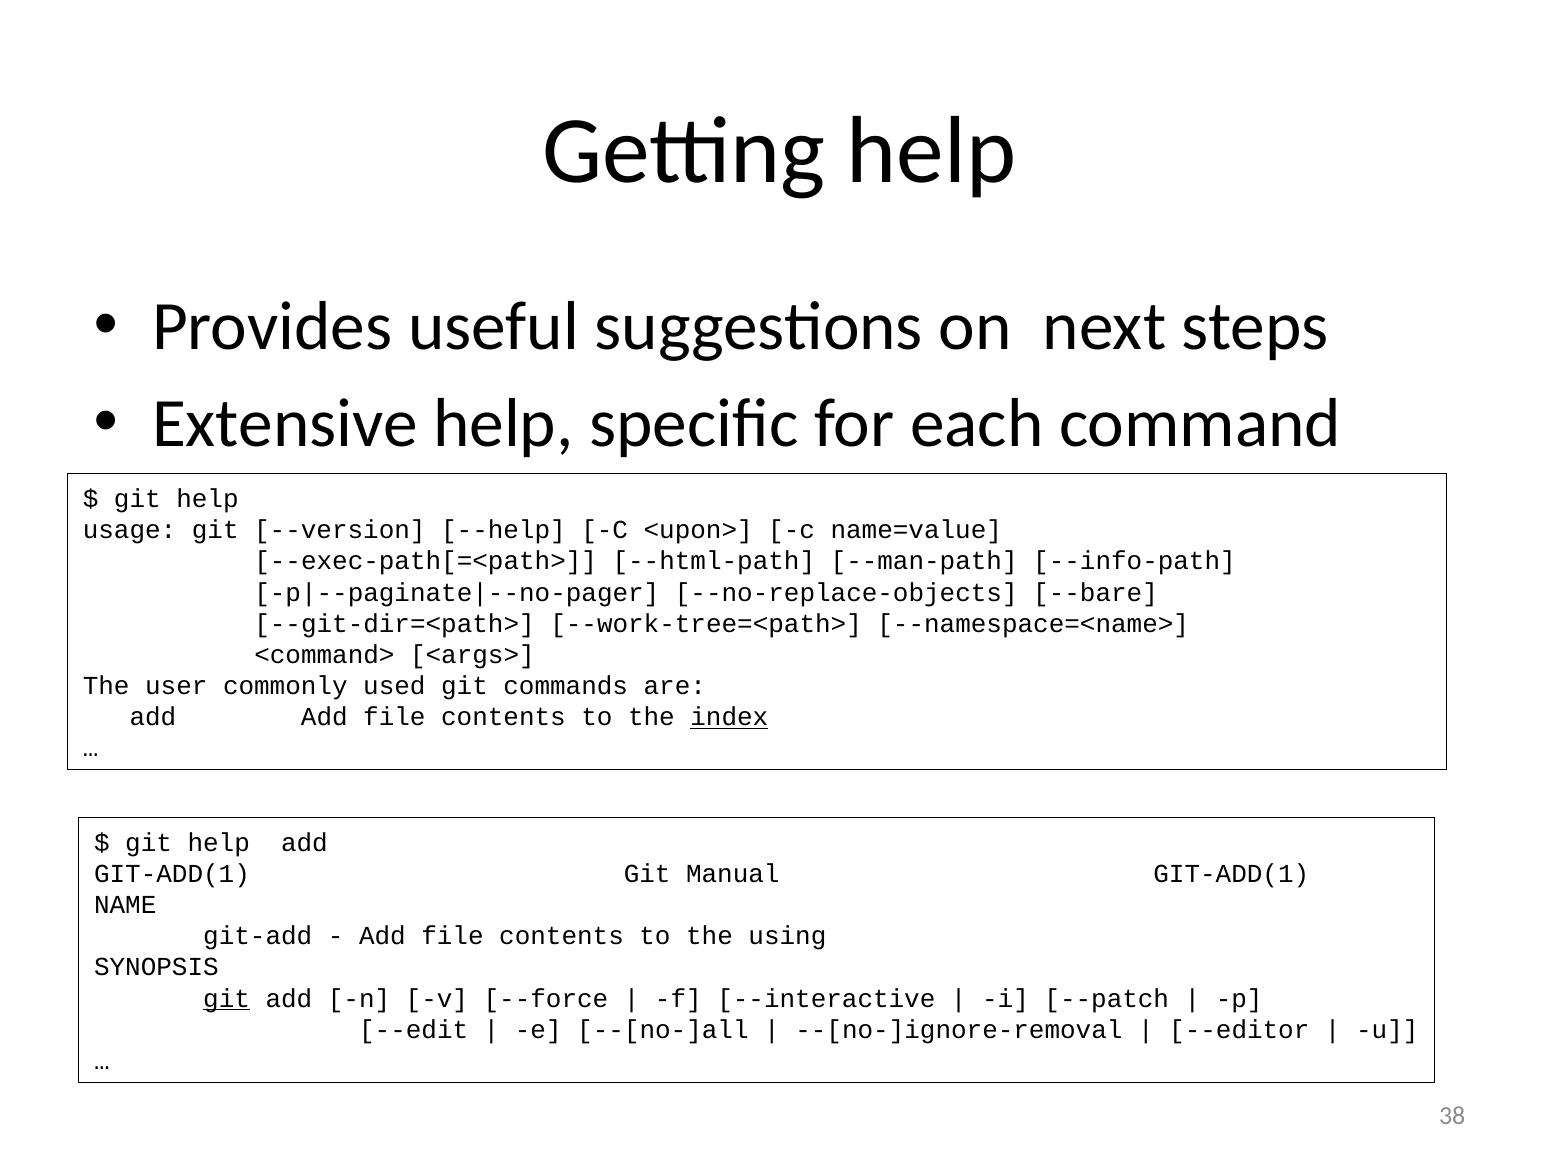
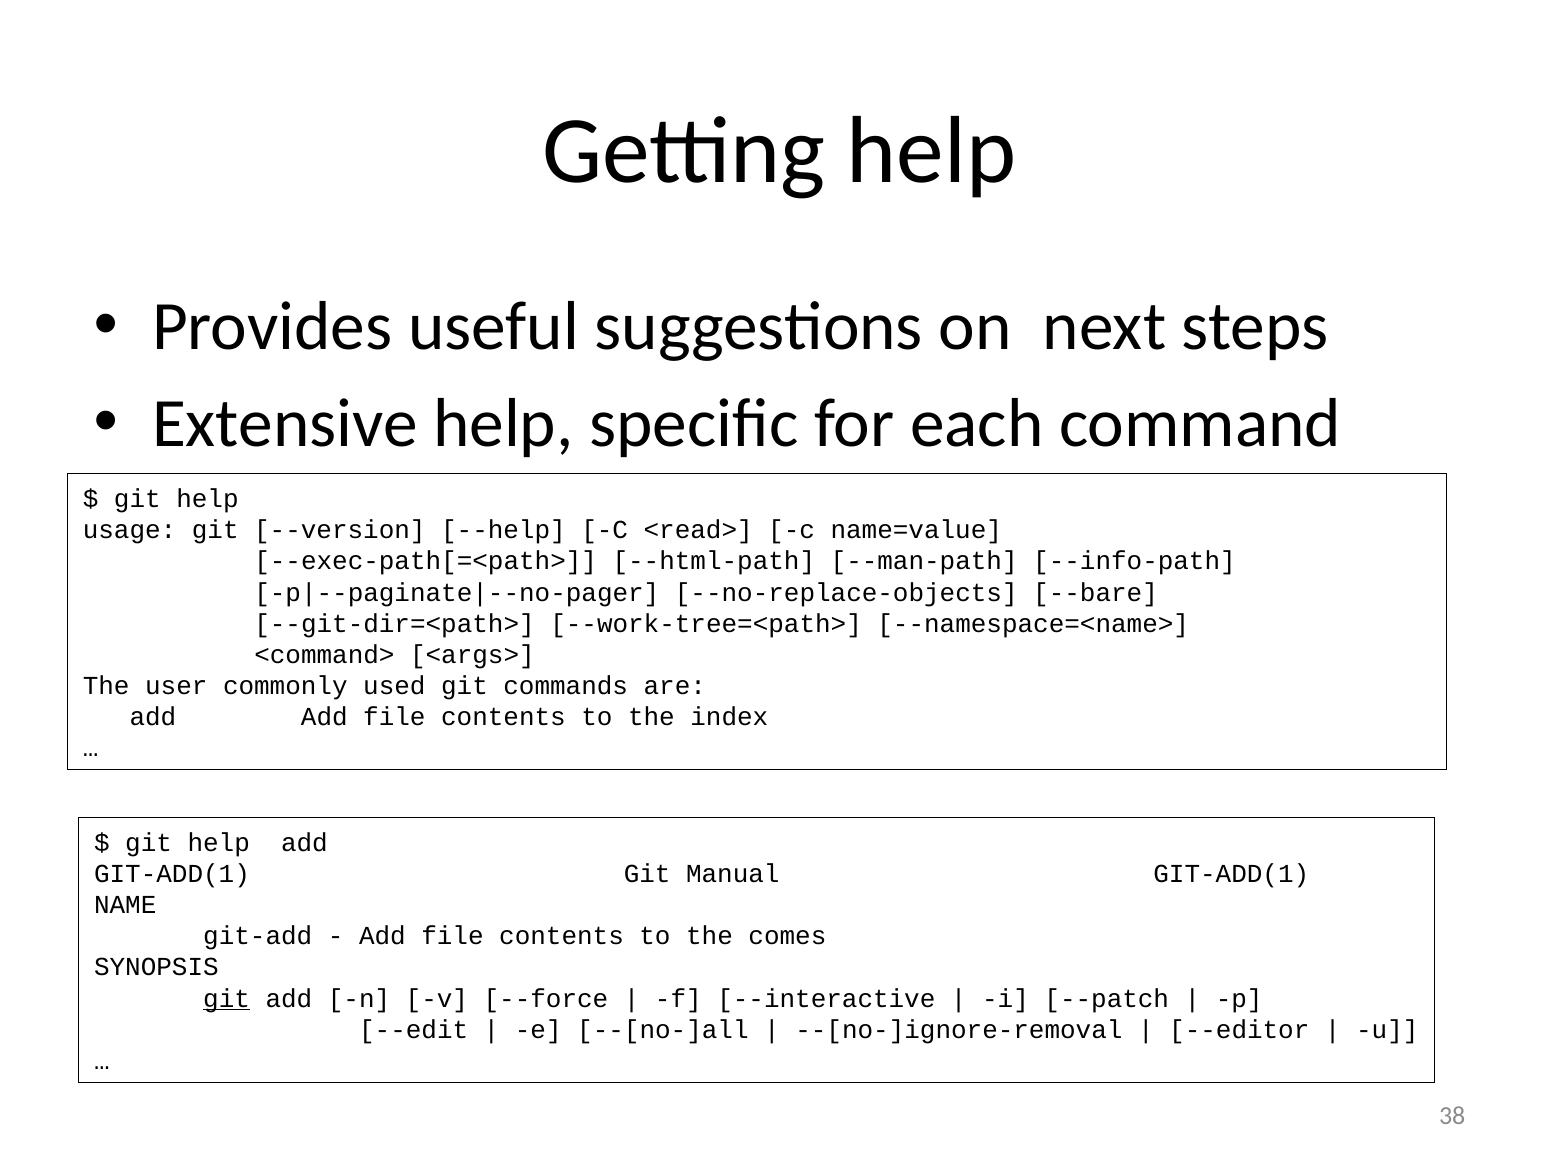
<upon>: <upon> -> <read>
index underline: present -> none
using: using -> comes
